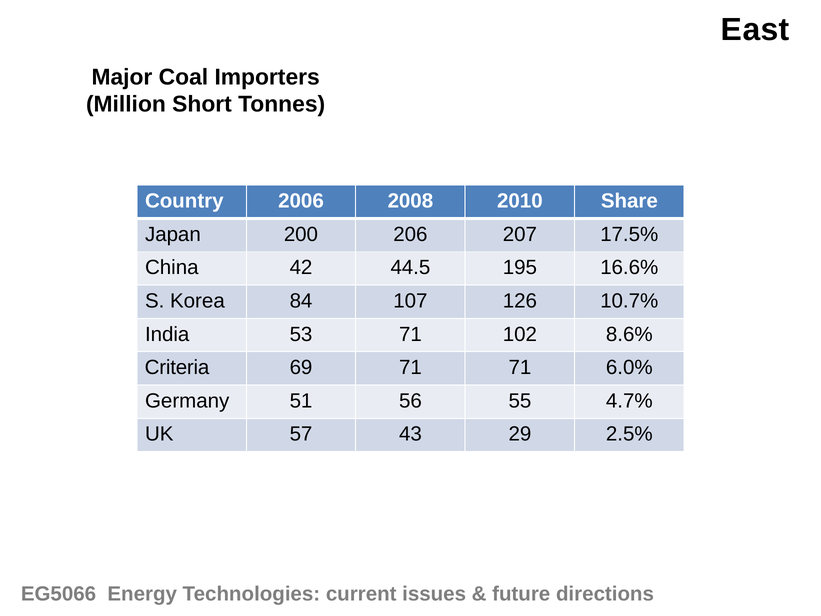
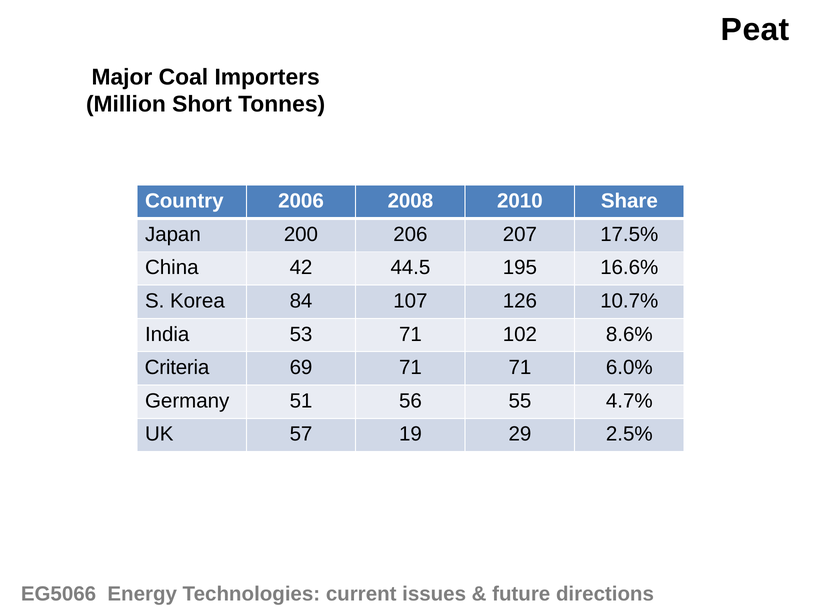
East: East -> Peat
43: 43 -> 19
